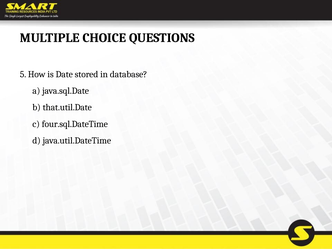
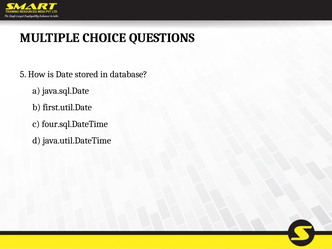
that.util.Date: that.util.Date -> first.util.Date
